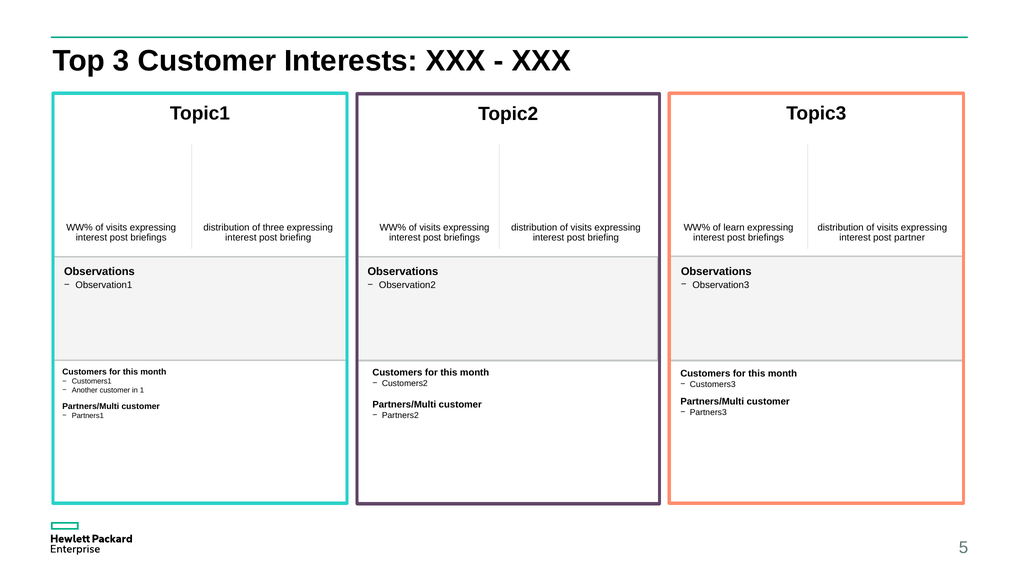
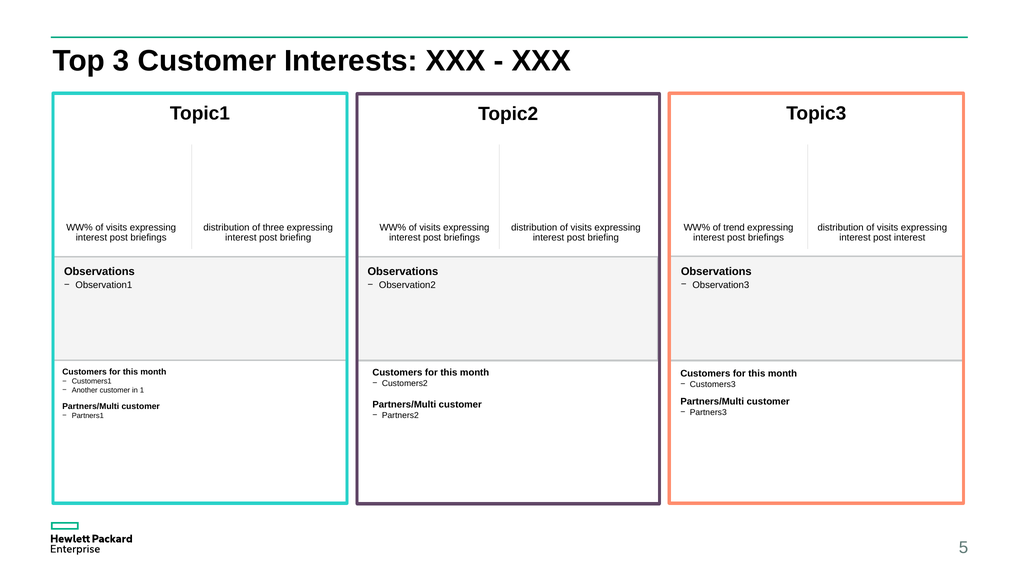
learn: learn -> trend
post partner: partner -> interest
